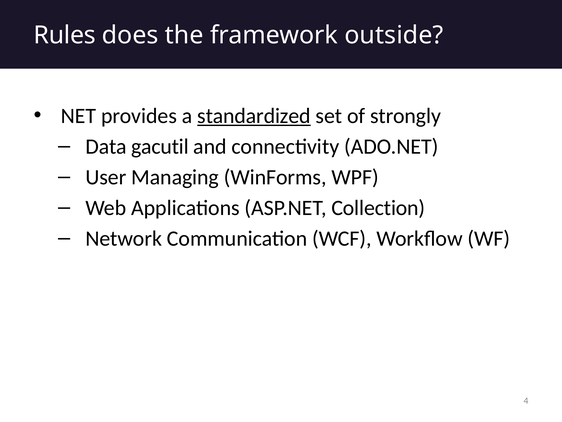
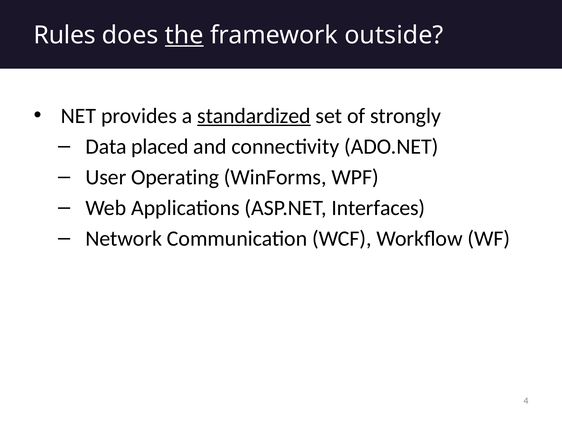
the underline: none -> present
gacutil: gacutil -> placed
Managing: Managing -> Operating
Collection: Collection -> Interfaces
